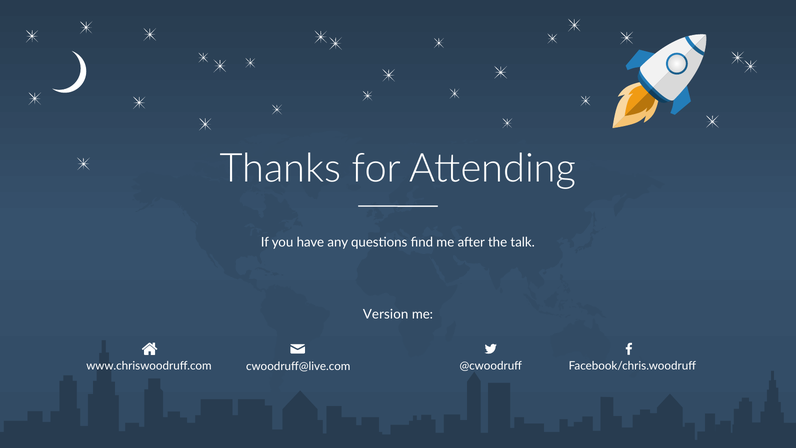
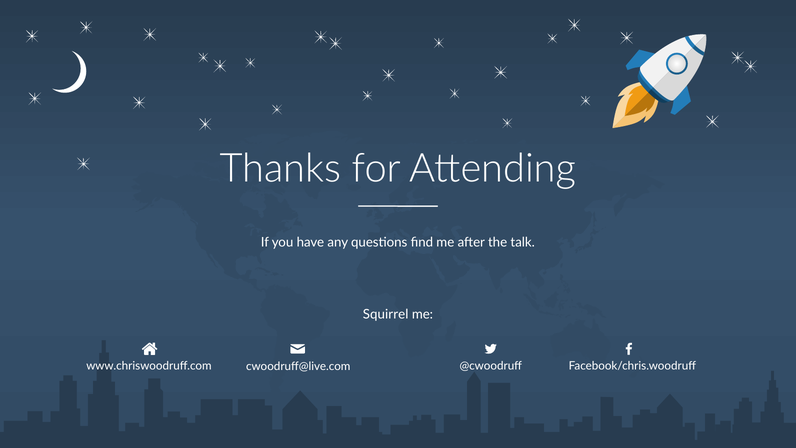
Version: Version -> Squirrel
